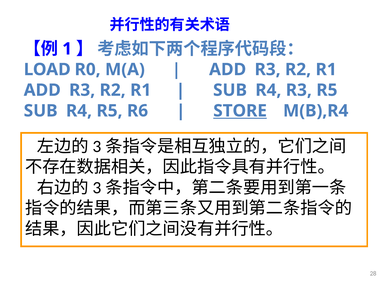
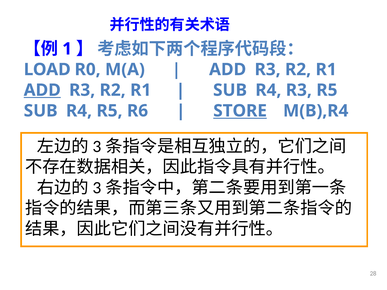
ADD at (42, 90) underline: none -> present
